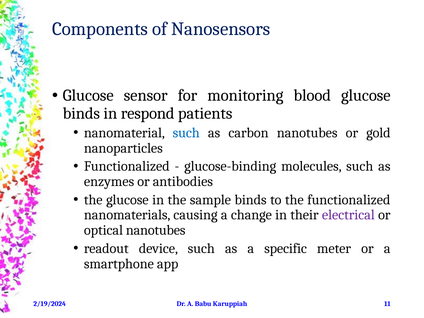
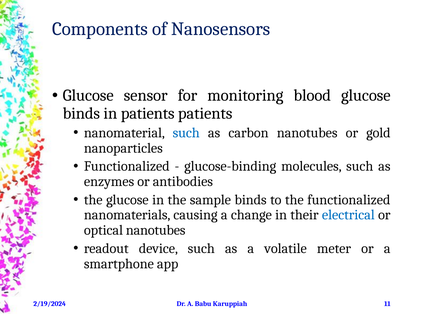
in respond: respond -> patients
electrical colour: purple -> blue
specific: specific -> volatile
